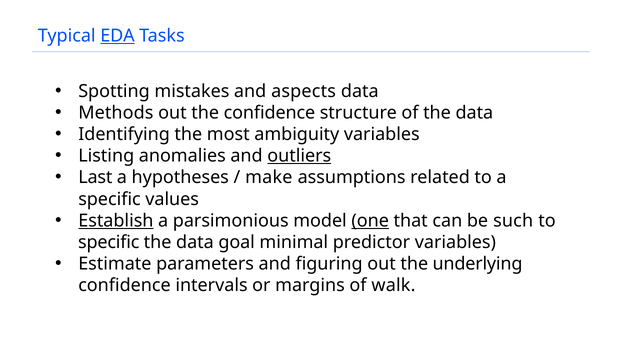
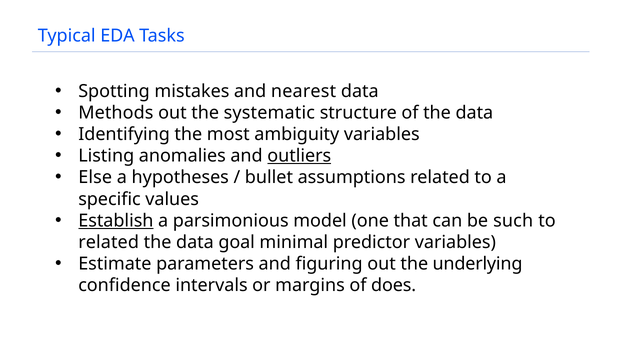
EDA underline: present -> none
aspects: aspects -> nearest
the confidence: confidence -> systematic
Last: Last -> Else
make: make -> bullet
one underline: present -> none
specific at (109, 242): specific -> related
walk: walk -> does
